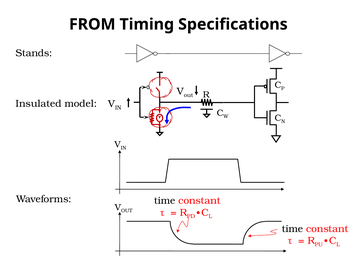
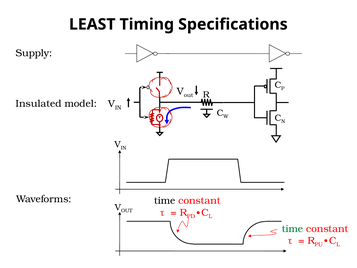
FROM: FROM -> LEAST
Stands: Stands -> Supply
time at (292, 229) colour: black -> green
